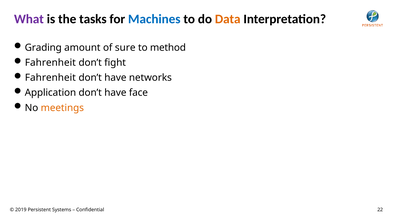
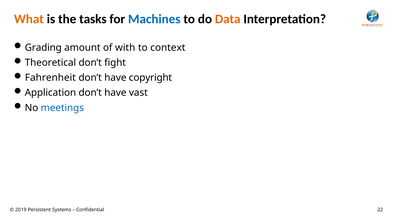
What colour: purple -> orange
sure: sure -> with
method: method -> context
Fahrenheit at (50, 63): Fahrenheit -> Theoretical
networks: networks -> copyright
face: face -> vast
meetings colour: orange -> blue
